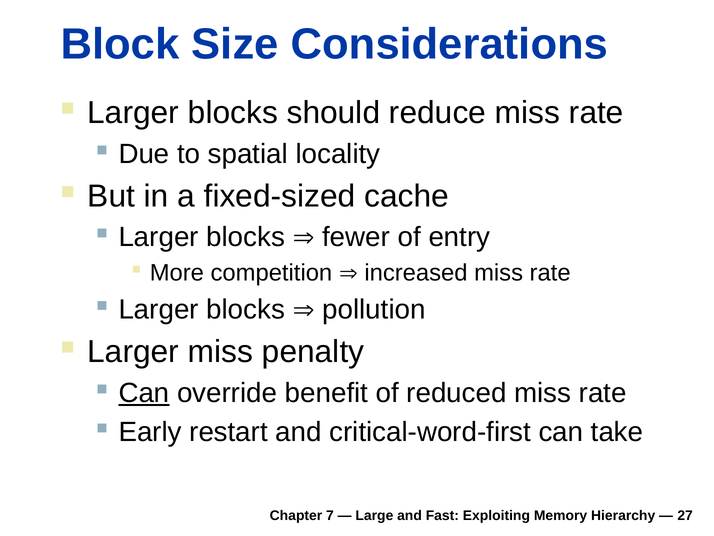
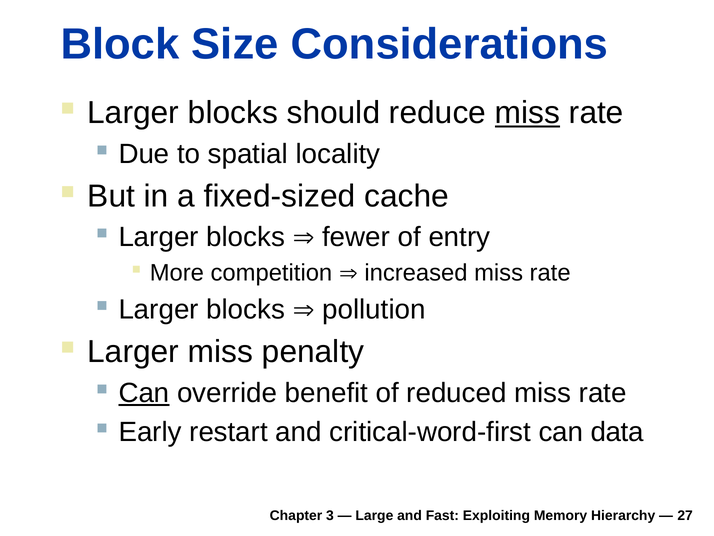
miss at (528, 113) underline: none -> present
take: take -> data
7: 7 -> 3
